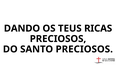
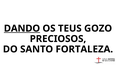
DANDO underline: none -> present
RICAS: RICAS -> GOZO
SANTO PRECIOSOS: PRECIOSOS -> FORTALEZA
